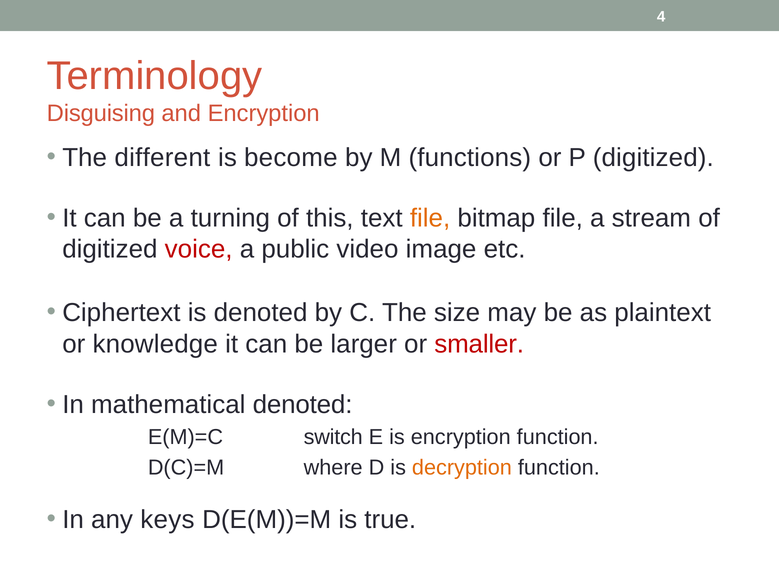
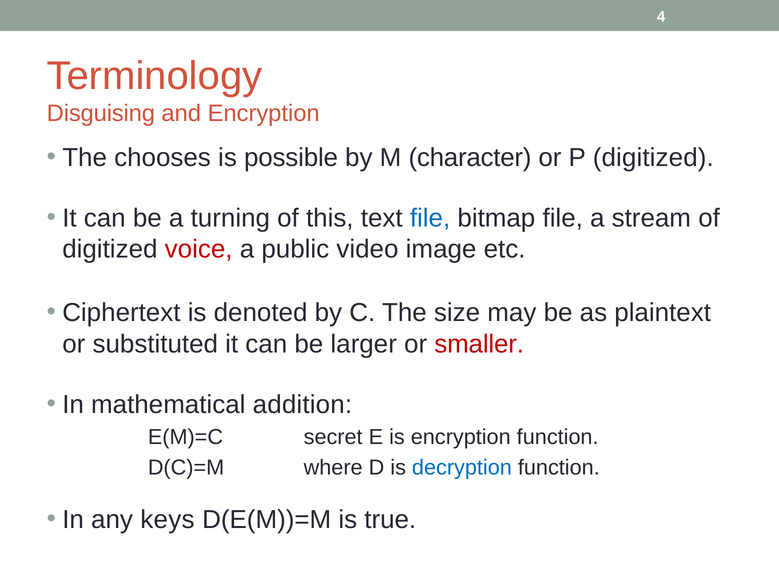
different: different -> chooses
become: become -> possible
functions: functions -> character
file at (430, 218) colour: orange -> blue
knowledge: knowledge -> substituted
mathematical denoted: denoted -> addition
switch: switch -> secret
decryption colour: orange -> blue
